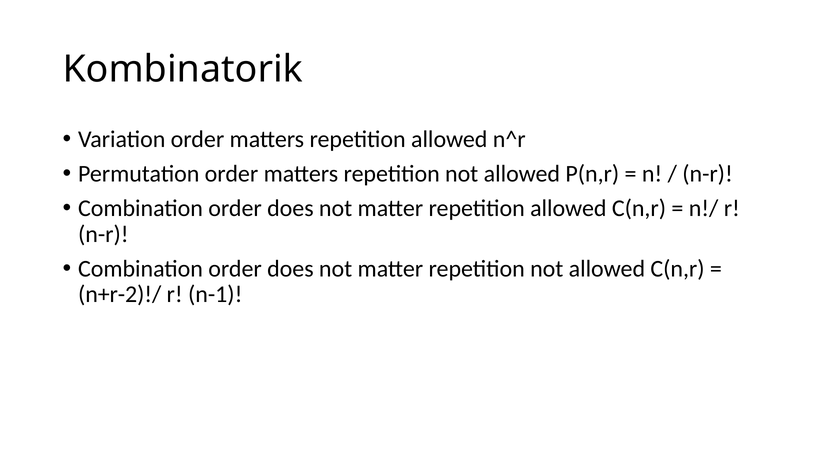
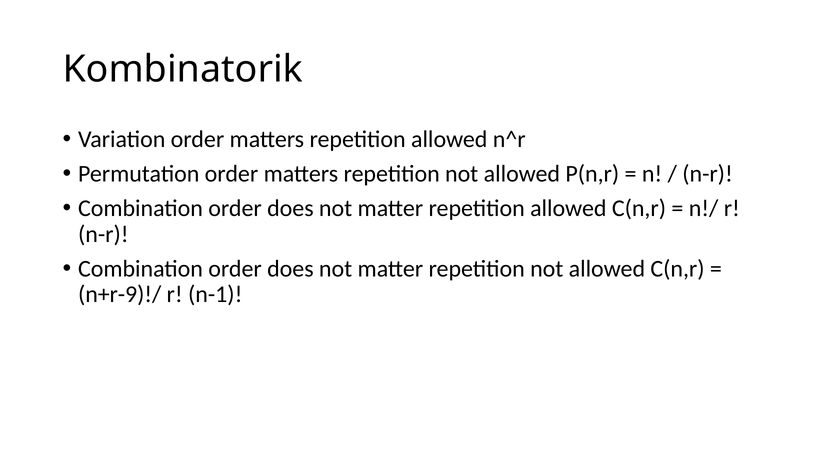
n+r-2)!/: n+r-2)!/ -> n+r-9)!/
